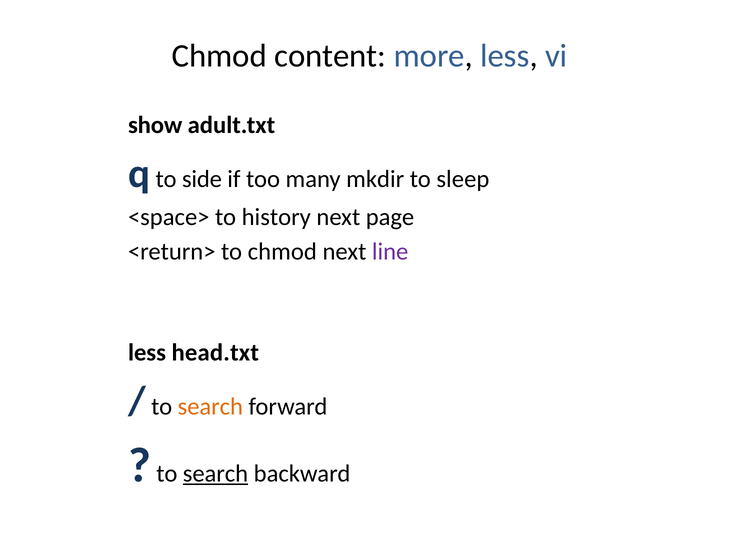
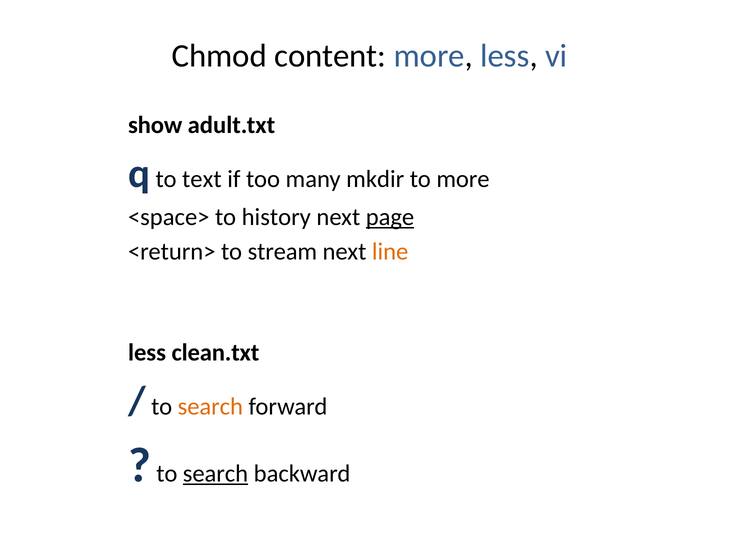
side: side -> text
to sleep: sleep -> more
page underline: none -> present
to chmod: chmod -> stream
line colour: purple -> orange
head.txt: head.txt -> clean.txt
